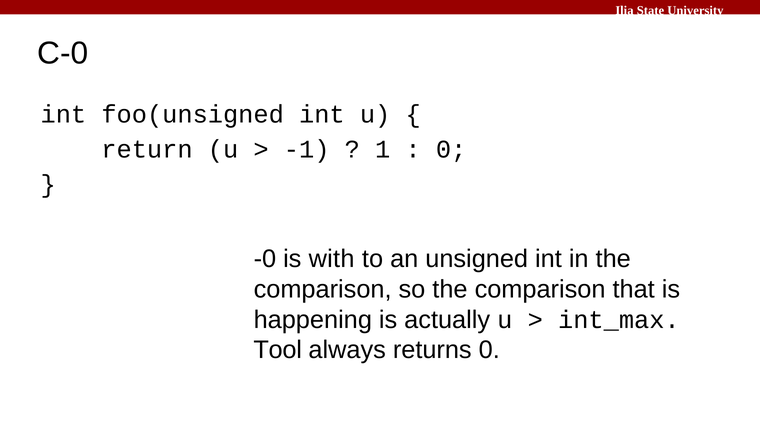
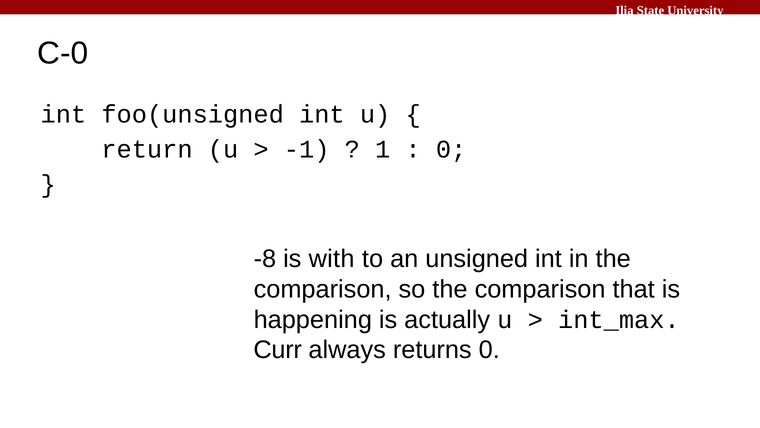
-0: -0 -> -8
Tool: Tool -> Curr
